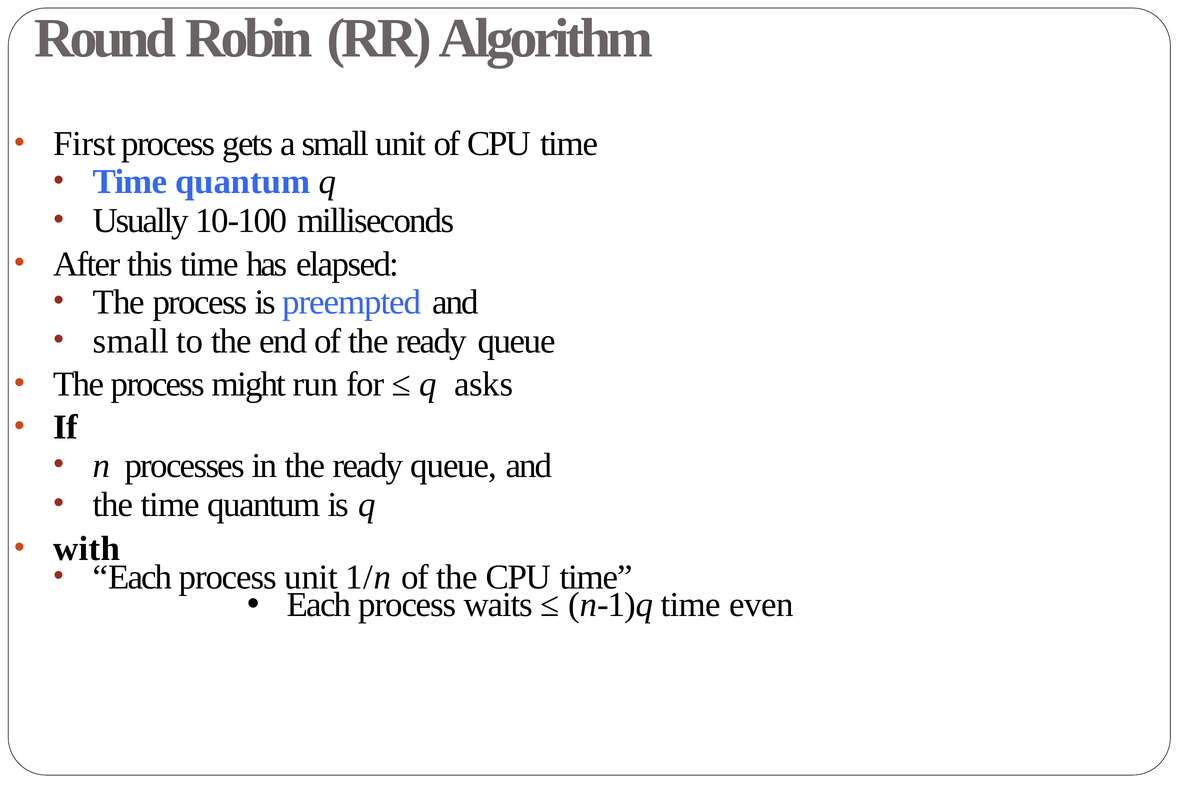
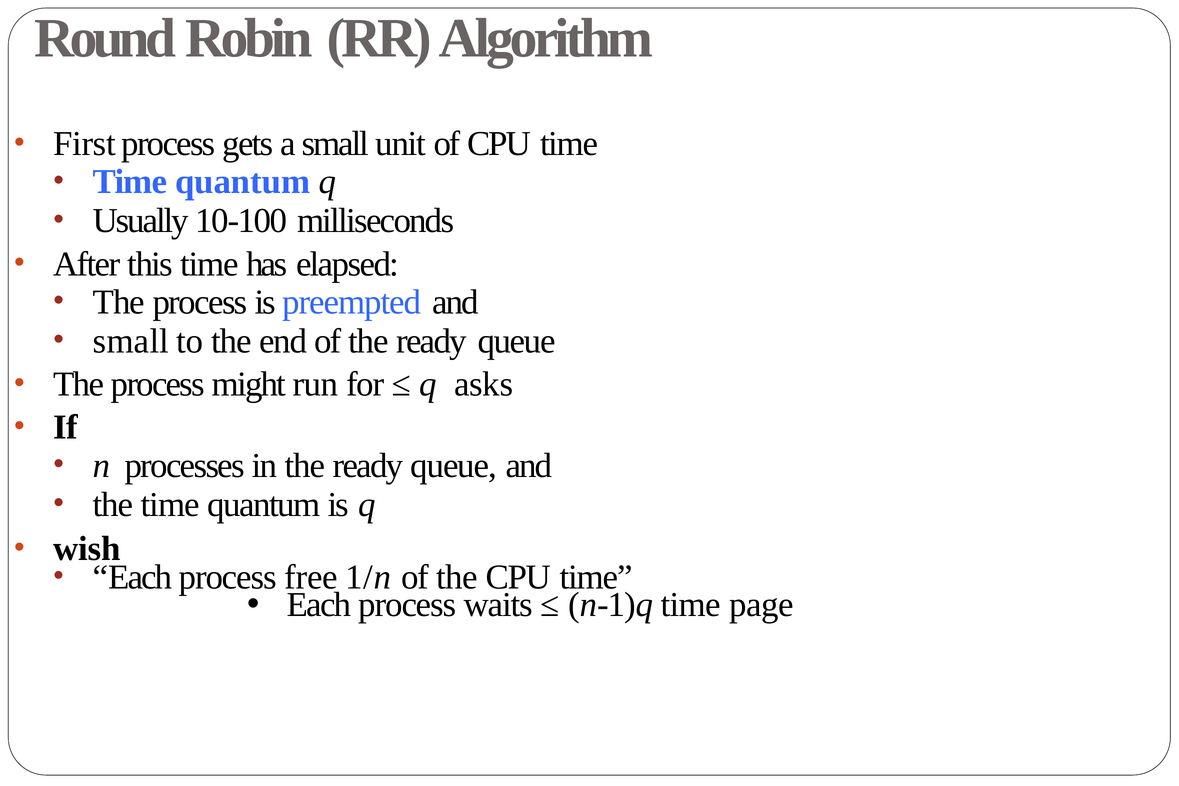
with: with -> wish
process unit: unit -> free
even: even -> page
